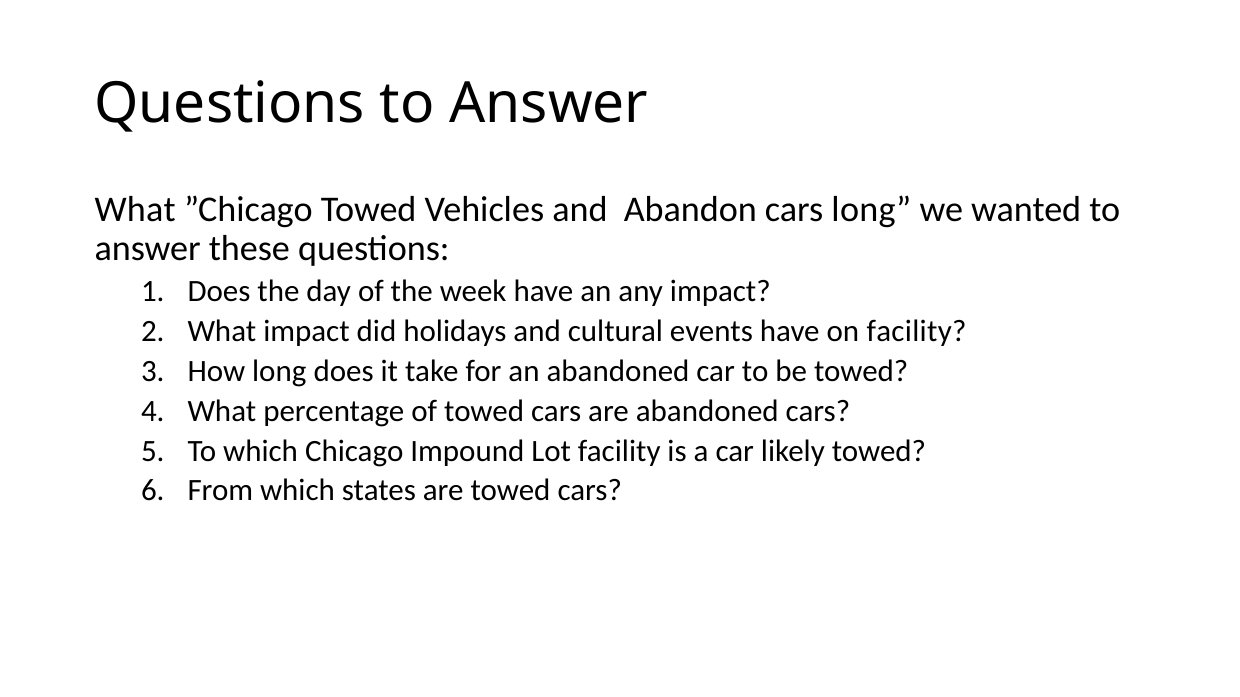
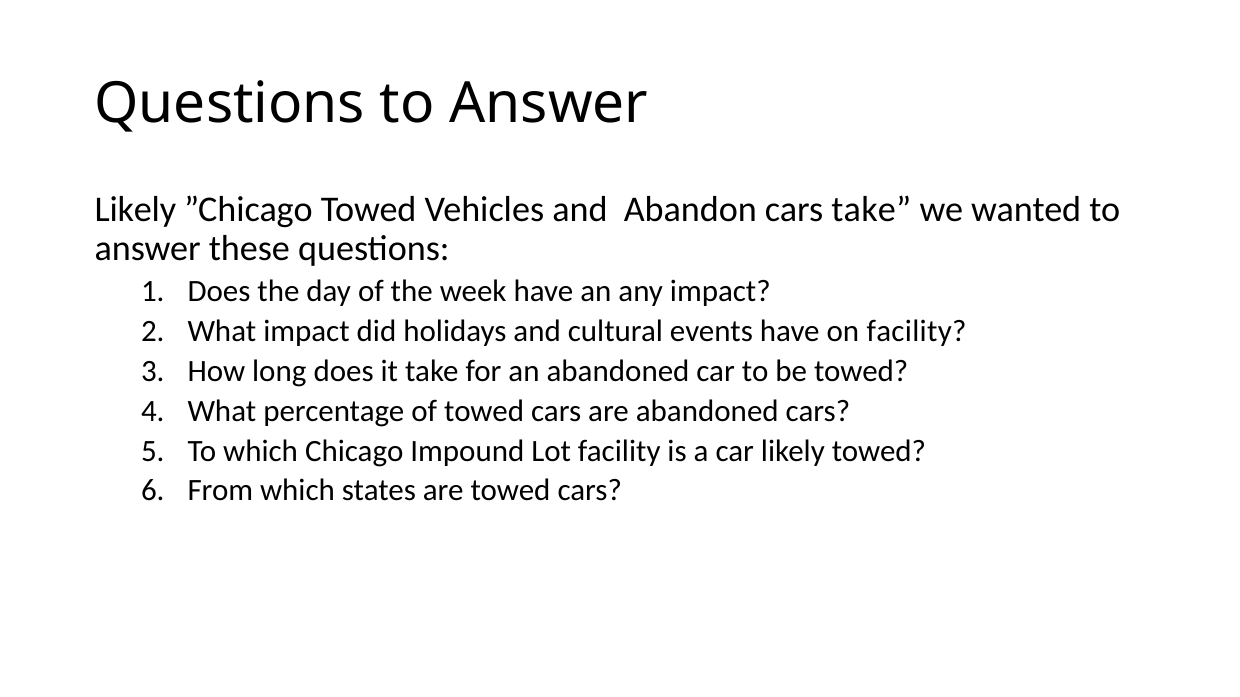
What at (135, 210): What -> Likely
cars long: long -> take
